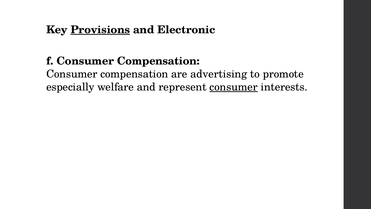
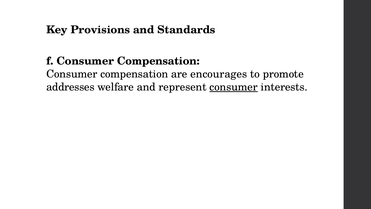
Provisions underline: present -> none
Electronic: Electronic -> Standards
advertising: advertising -> encourages
especially: especially -> addresses
